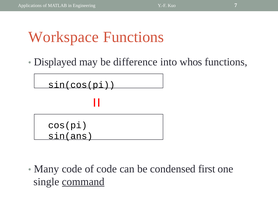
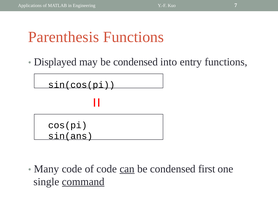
Workspace: Workspace -> Parenthesis
may be difference: difference -> condensed
whos: whos -> entry
can underline: none -> present
